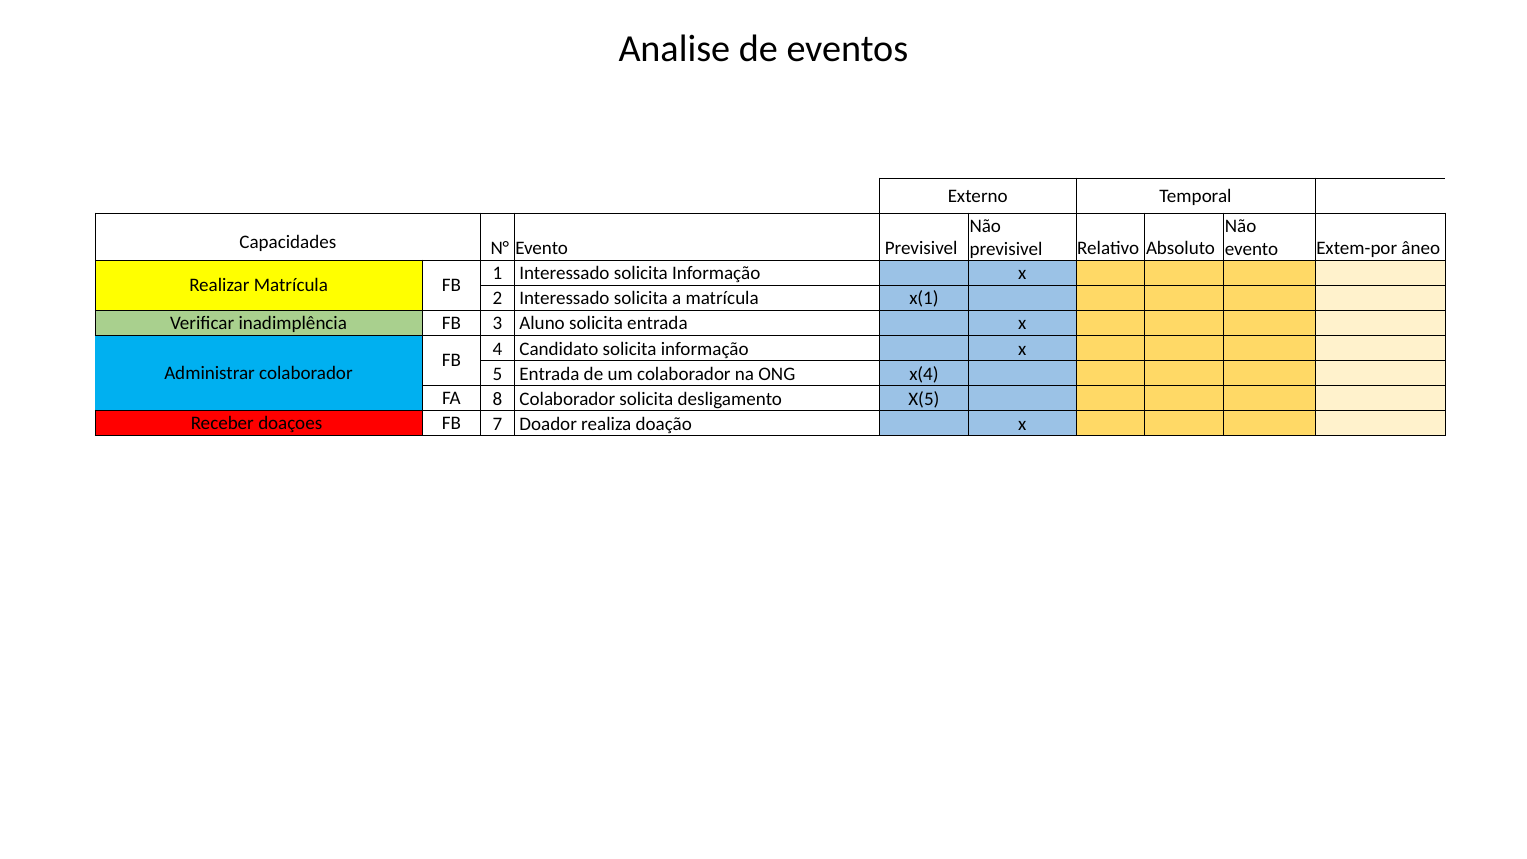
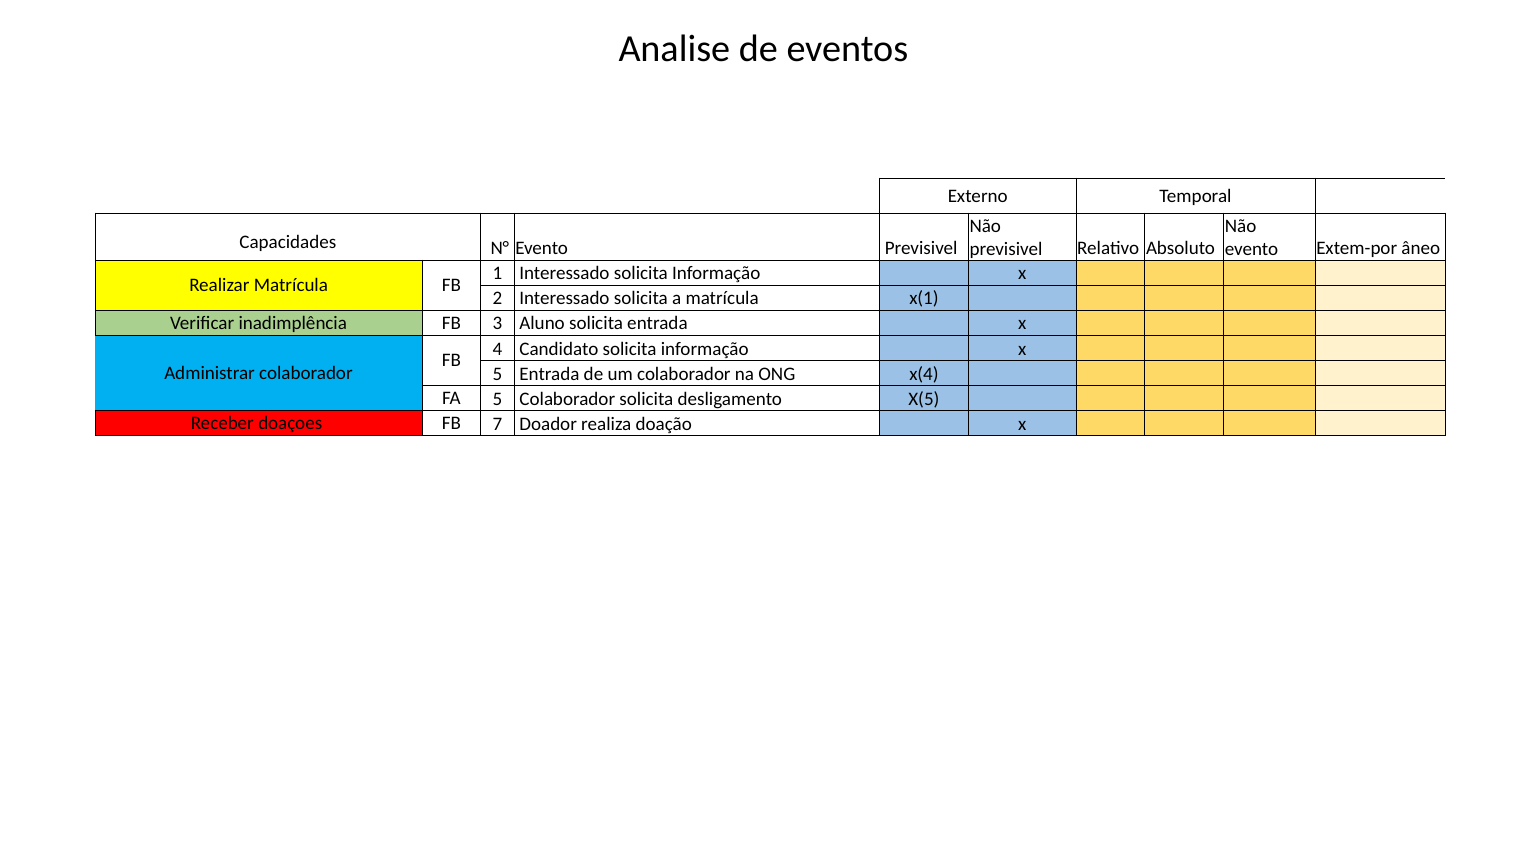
FA 8: 8 -> 5
